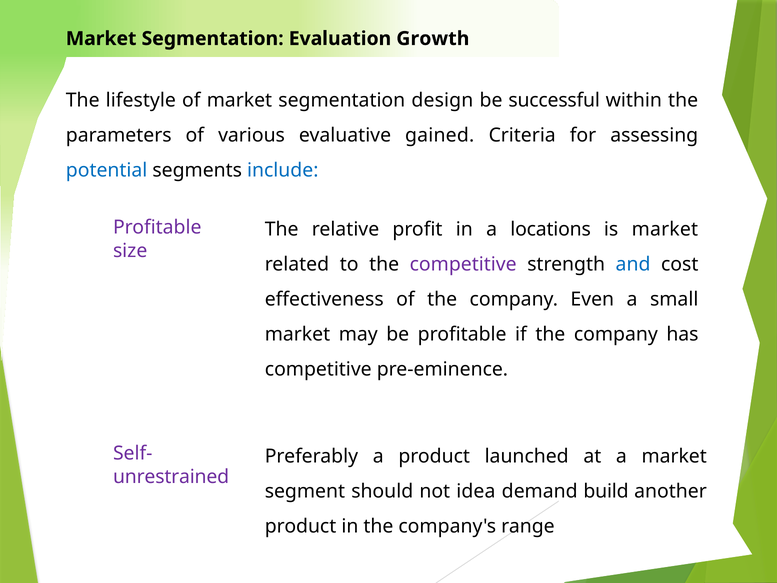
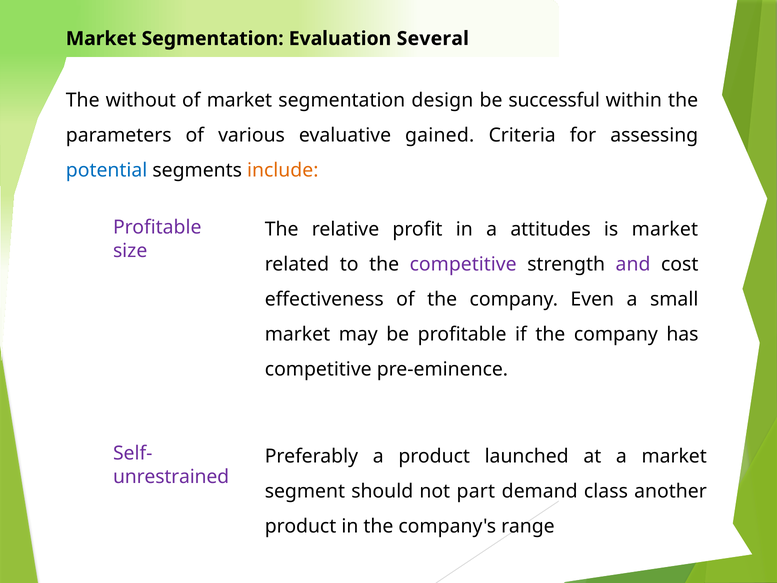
Growth: Growth -> Several
lifestyle: lifestyle -> without
include colour: blue -> orange
locations: locations -> attitudes
and colour: blue -> purple
idea: idea -> part
build: build -> class
